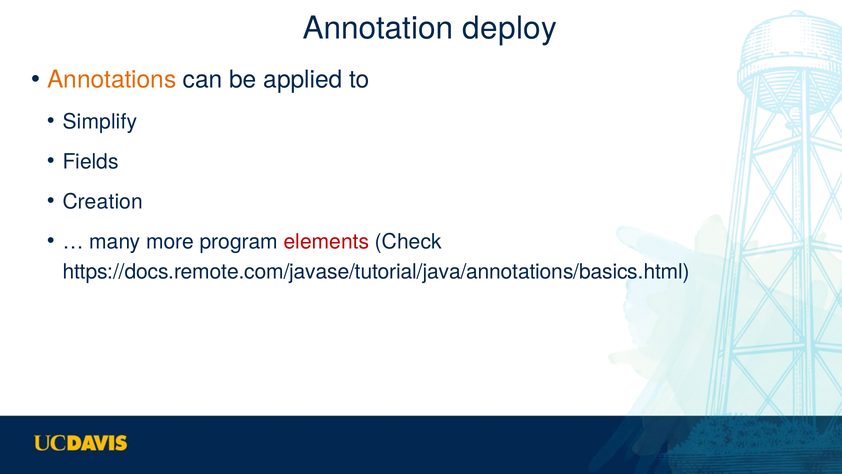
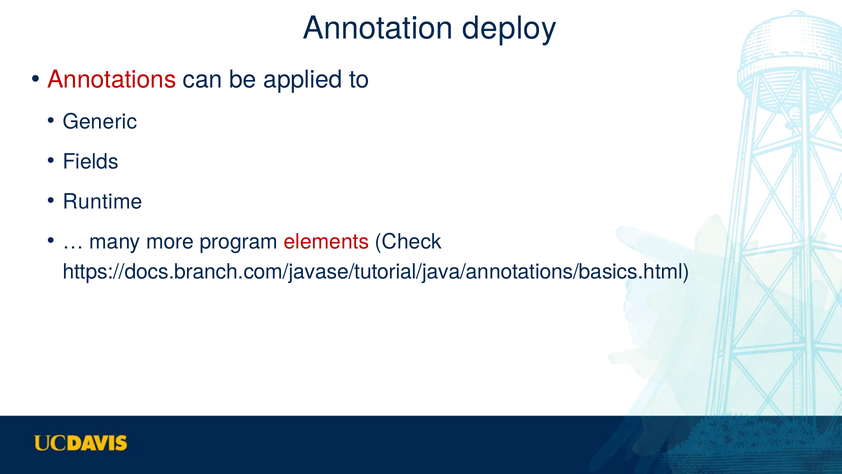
Annotations colour: orange -> red
Simplify: Simplify -> Generic
Creation: Creation -> Runtime
https://docs.remote.com/javase/tutorial/java/annotations/basics.html: https://docs.remote.com/javase/tutorial/java/annotations/basics.html -> https://docs.branch.com/javase/tutorial/java/annotations/basics.html
